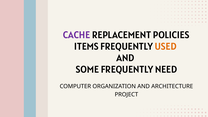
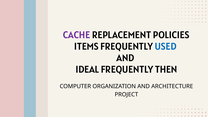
USED colour: orange -> blue
SOME: SOME -> IDEAL
NEED: NEED -> THEN
